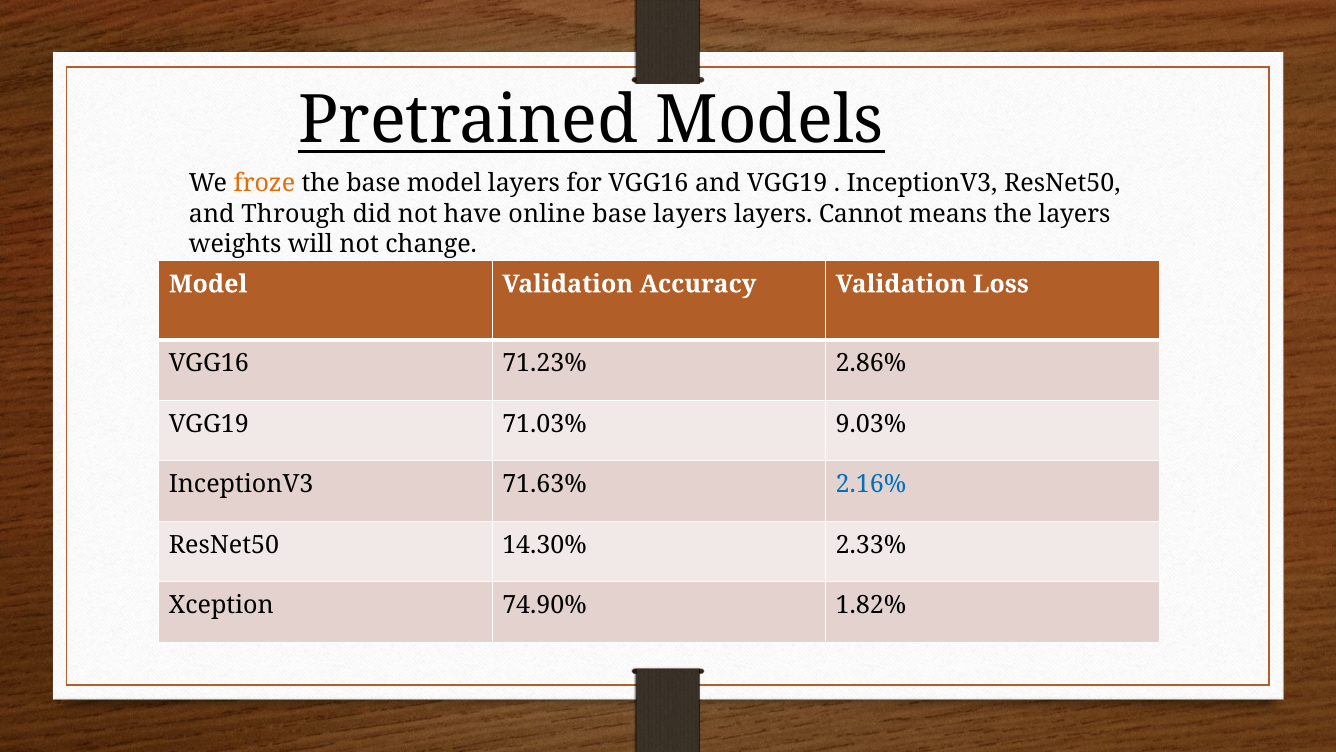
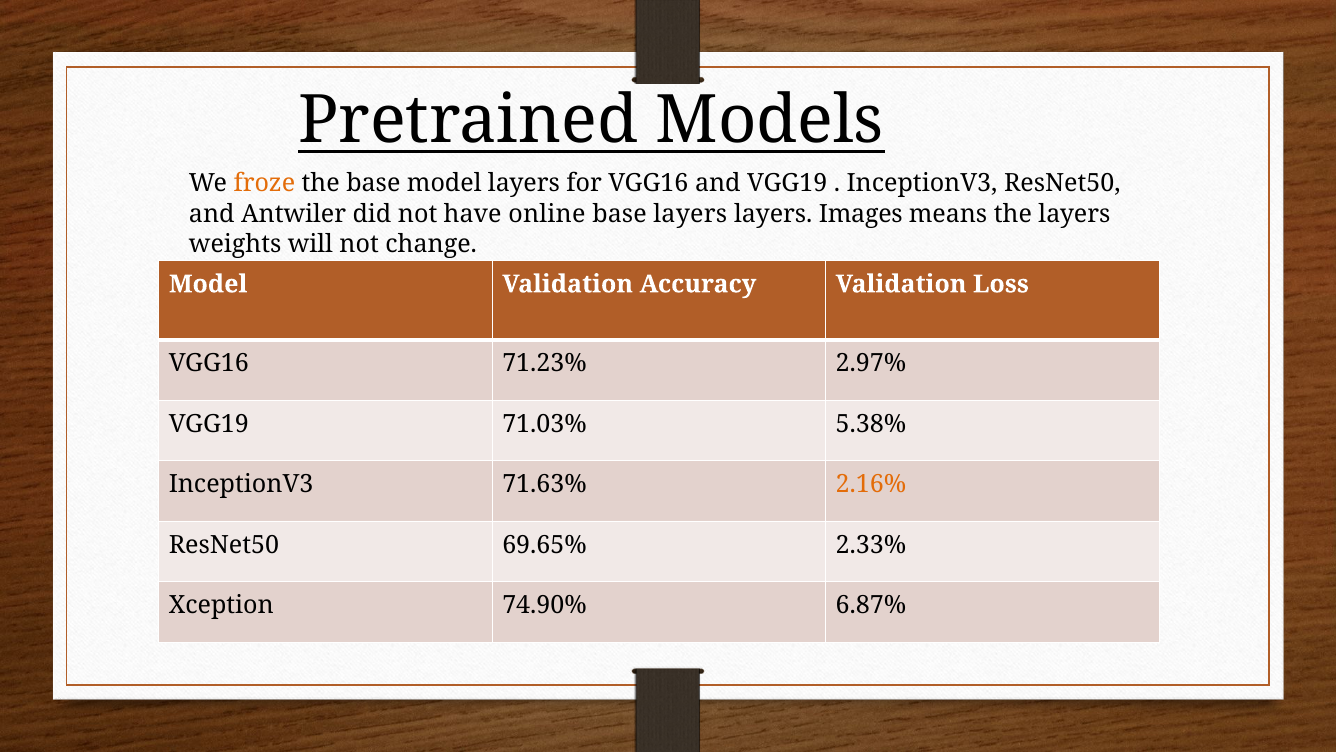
Through: Through -> Antwiler
Cannot: Cannot -> Images
2.86%: 2.86% -> 2.97%
9.03%: 9.03% -> 5.38%
2.16% colour: blue -> orange
14.30%: 14.30% -> 69.65%
1.82%: 1.82% -> 6.87%
